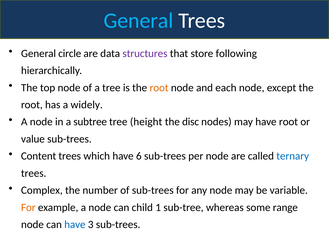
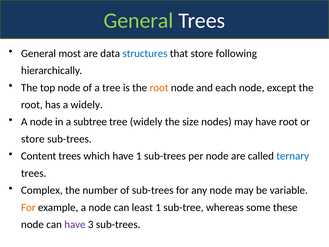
General at (138, 21) colour: light blue -> light green
circle: circle -> most
structures colour: purple -> blue
tree height: height -> widely
disc: disc -> size
value at (33, 139): value -> store
have 6: 6 -> 1
child: child -> least
range: range -> these
have at (75, 224) colour: blue -> purple
